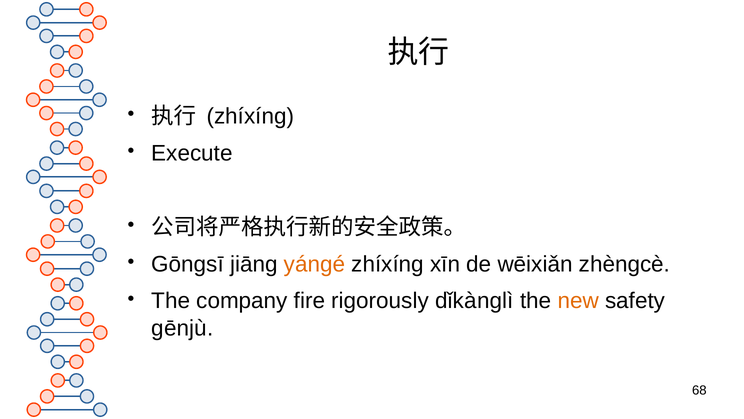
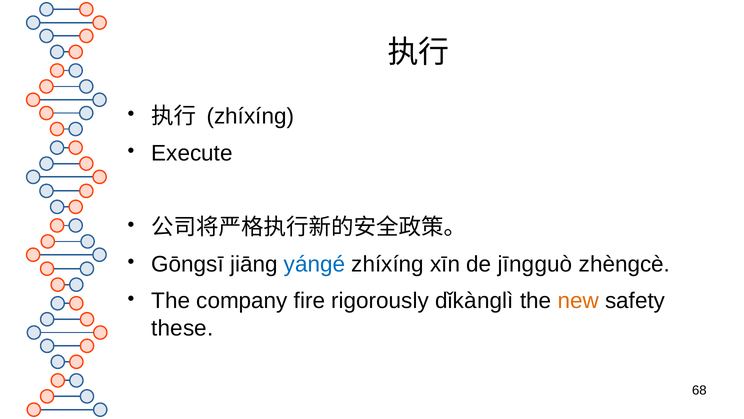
yángé colour: orange -> blue
wēixiǎn: wēixiǎn -> jīngguò
gēnjù: gēnjù -> these
